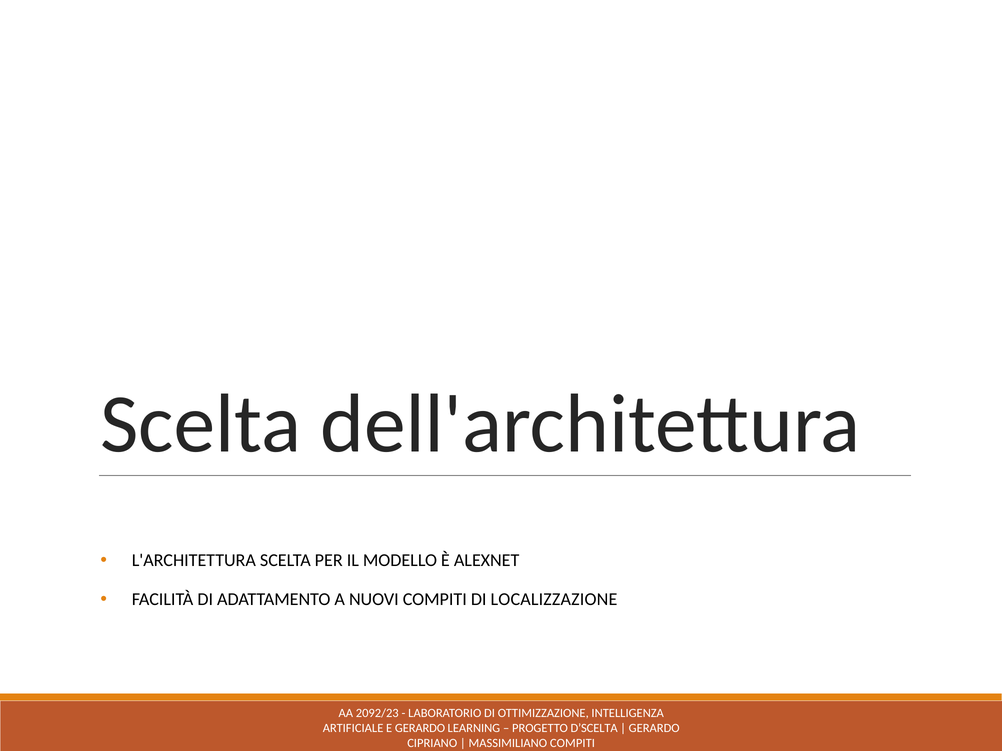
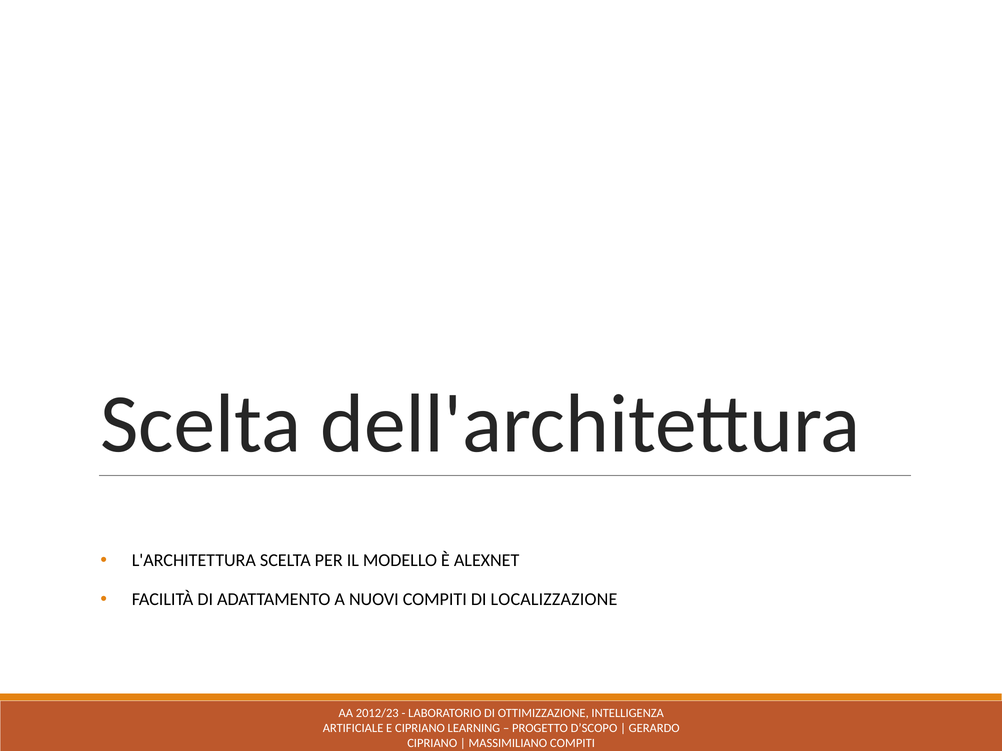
2092/23: 2092/23 -> 2012/23
E GERARDO: GERARDO -> CIPRIANO
D’SCELTA: D’SCELTA -> D’SCOPO
